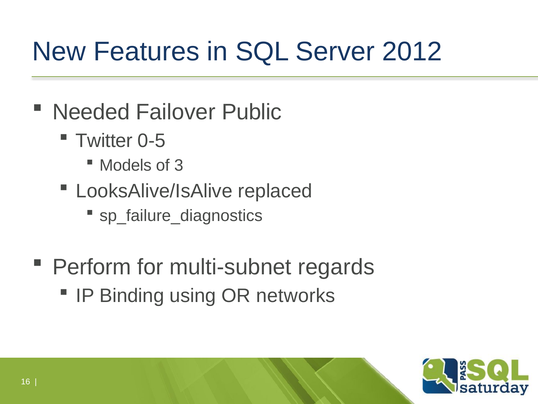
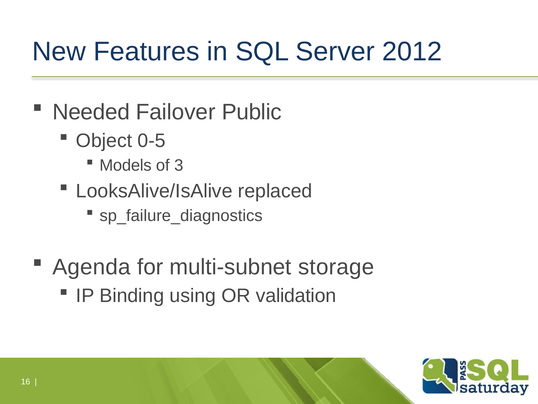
Twitter: Twitter -> Object
Perform: Perform -> Agenda
regards: regards -> storage
networks: networks -> validation
